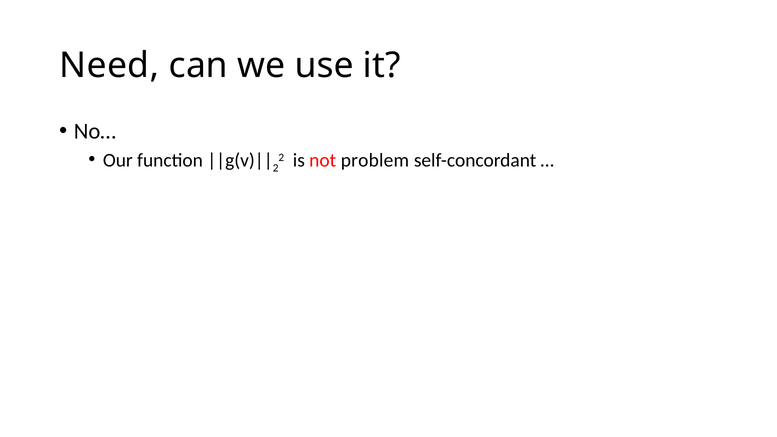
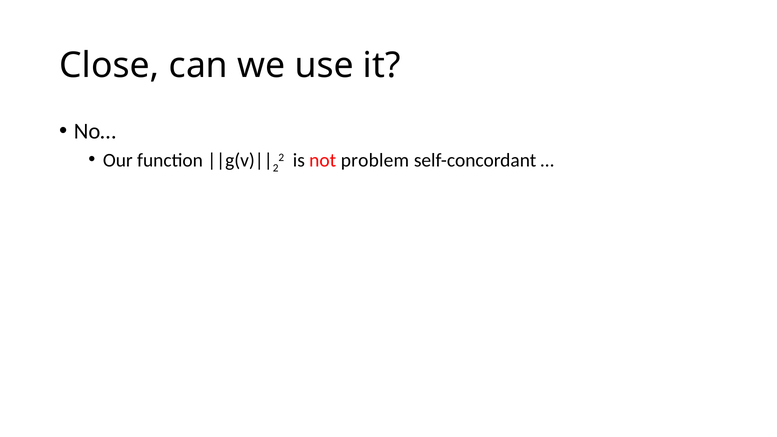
Need: Need -> Close
